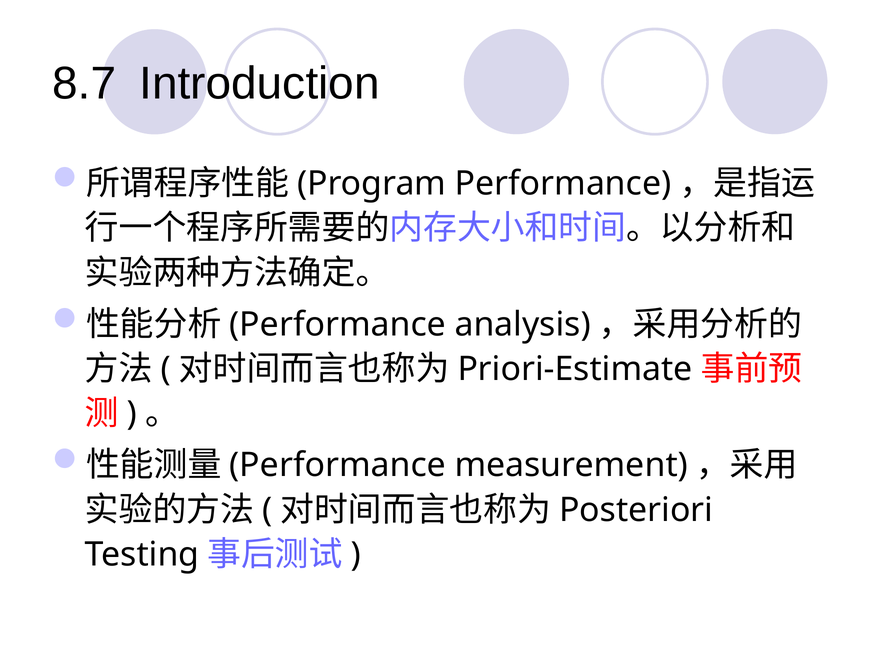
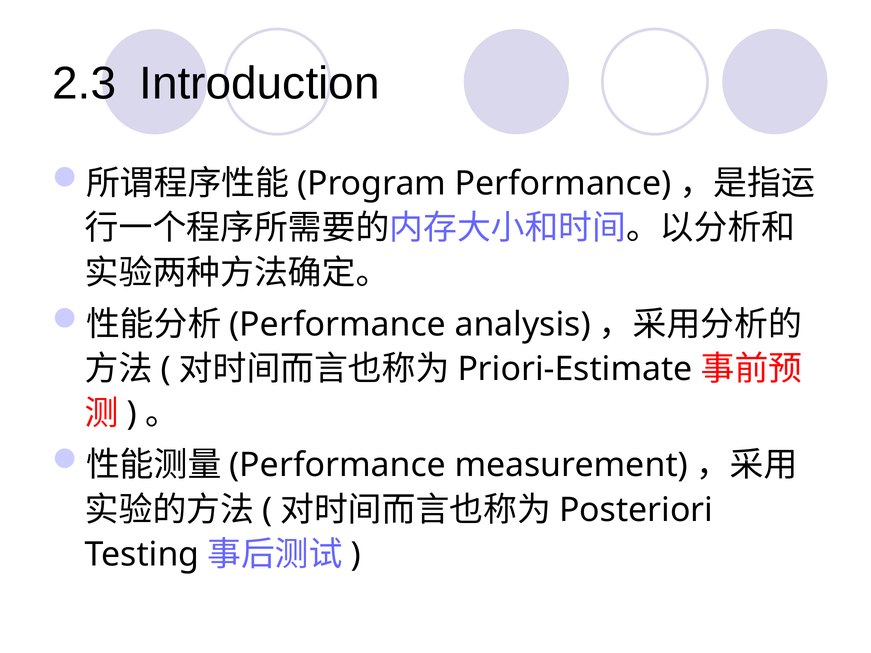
8.7: 8.7 -> 2.3
